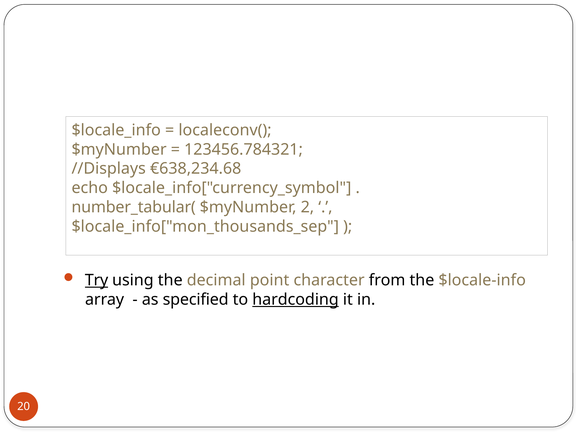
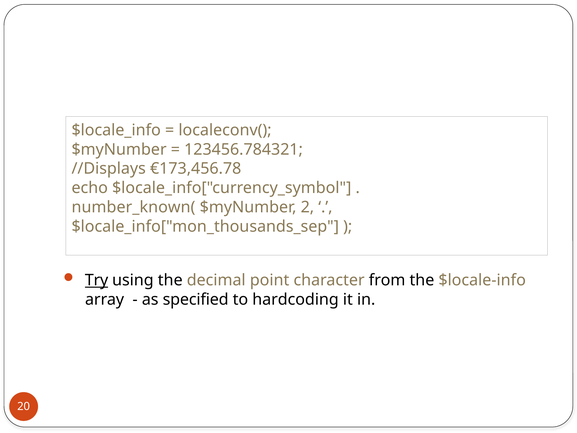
€638,234.68: €638,234.68 -> €173,456.78
number_tabular(: number_tabular( -> number_known(
hardcoding underline: present -> none
